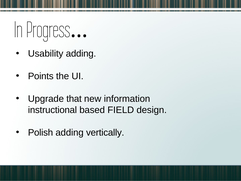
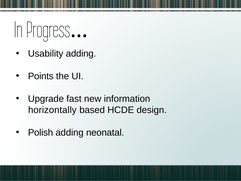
that: that -> fast
instructional: instructional -> horizontally
FIELD: FIELD -> HCDE
vertically: vertically -> neonatal
